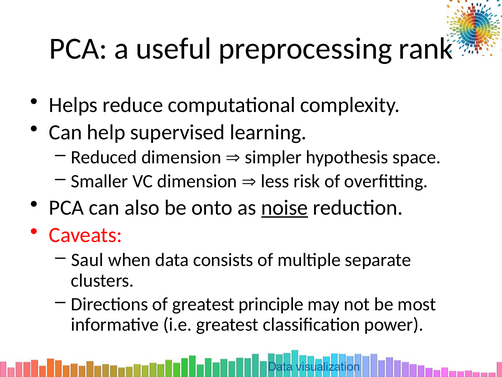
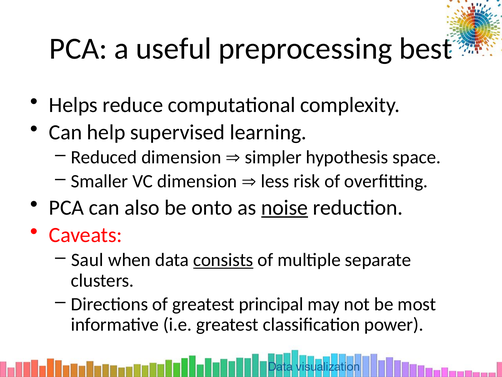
rank: rank -> best
consists underline: none -> present
principle: principle -> principal
